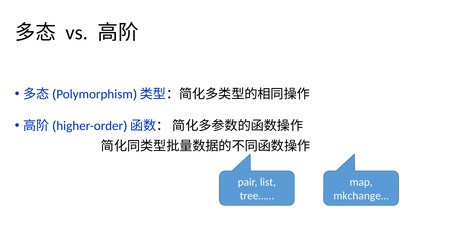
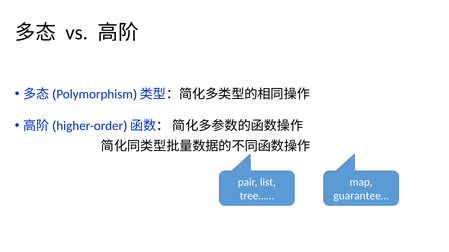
mkchange…: mkchange… -> guarantee…
